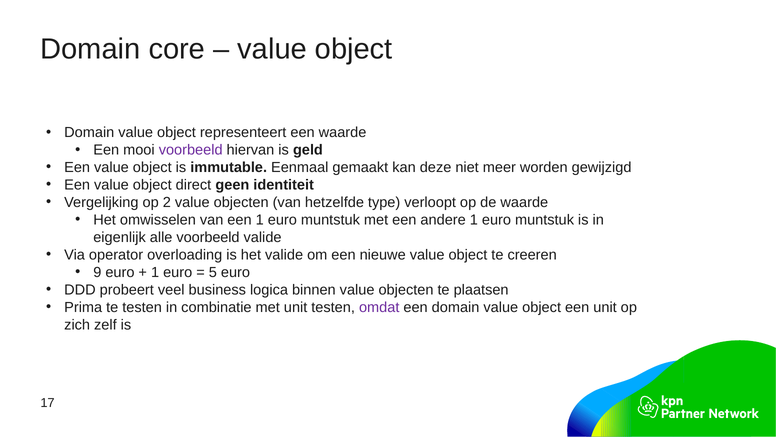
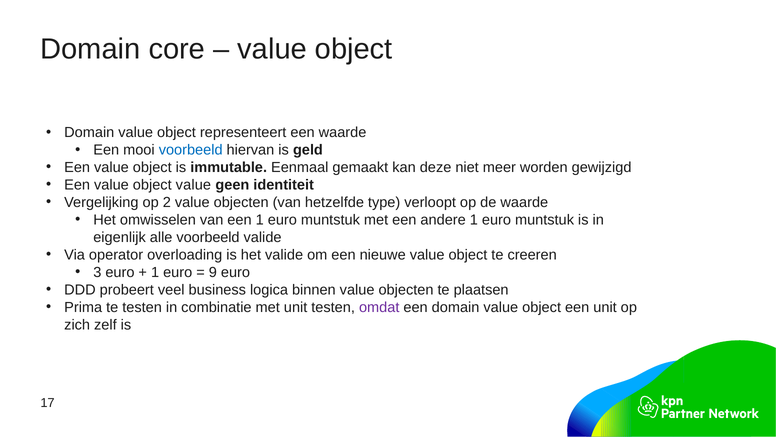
voorbeeld at (191, 150) colour: purple -> blue
object direct: direct -> value
9: 9 -> 3
5: 5 -> 9
